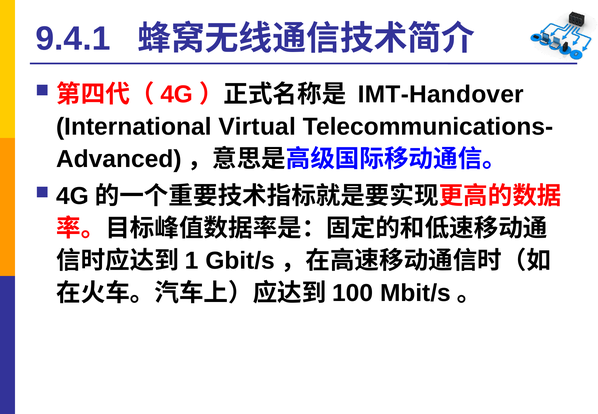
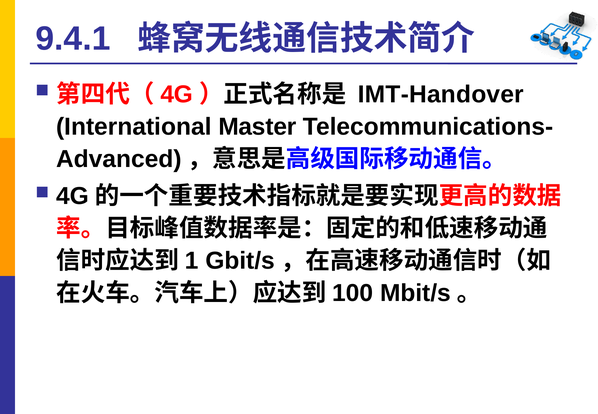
Virtual: Virtual -> Master
